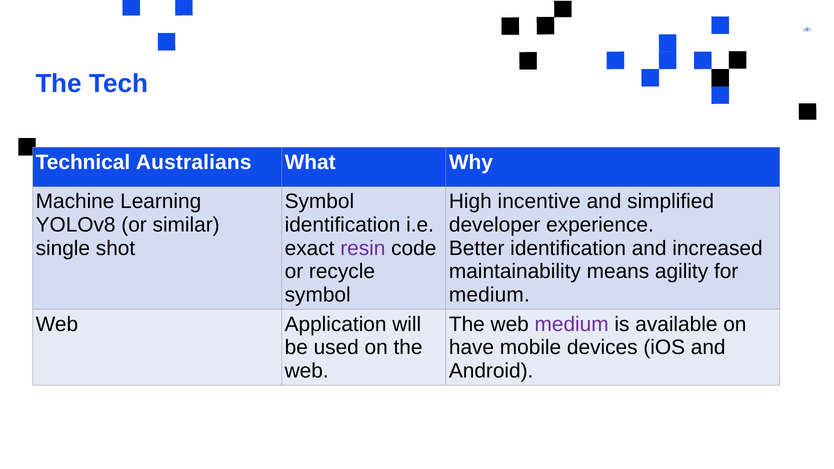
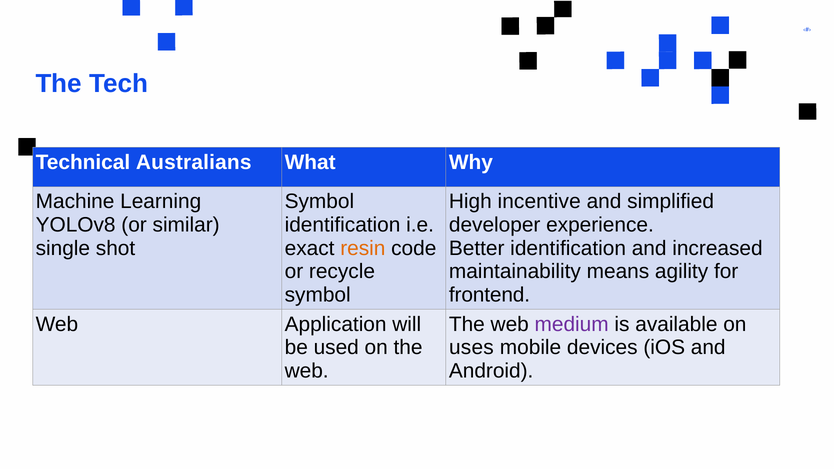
resin colour: purple -> orange
medium at (489, 295): medium -> frontend
have: have -> uses
